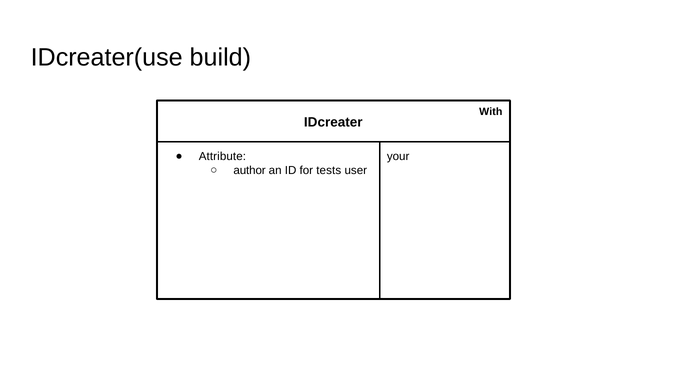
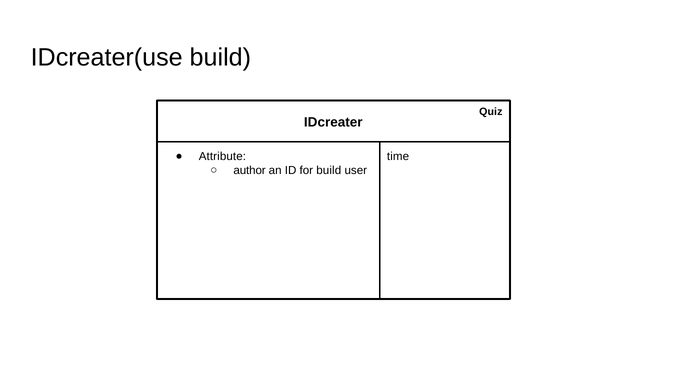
With: With -> Quiz
your: your -> time
for tests: tests -> build
